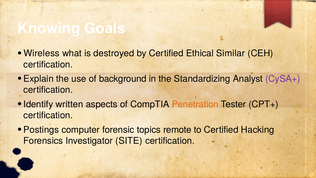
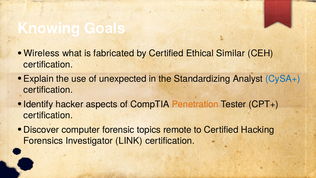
destroyed: destroyed -> fabricated
background: background -> unexpected
CySA+ colour: purple -> blue
written: written -> hacker
Postings: Postings -> Discover
SITE: SITE -> LINK
